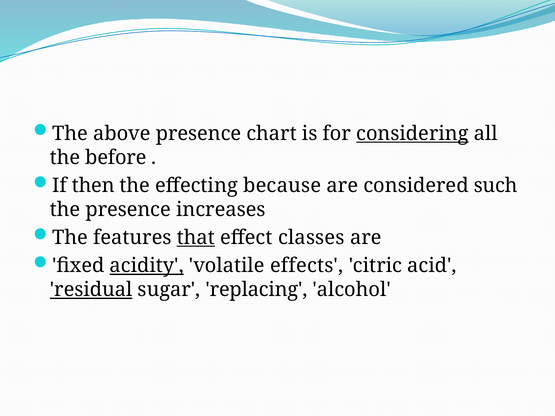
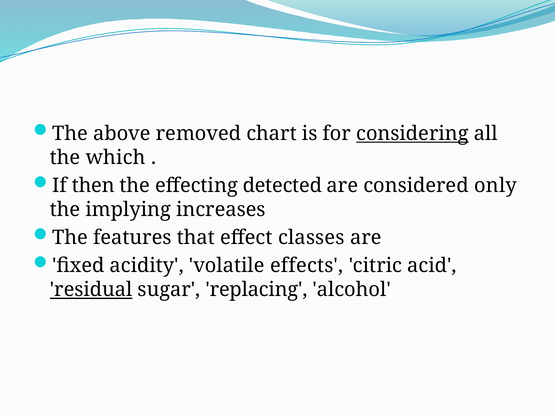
above presence: presence -> removed
before: before -> which
because: because -> detected
such: such -> only
the presence: presence -> implying
that underline: present -> none
acidity underline: present -> none
